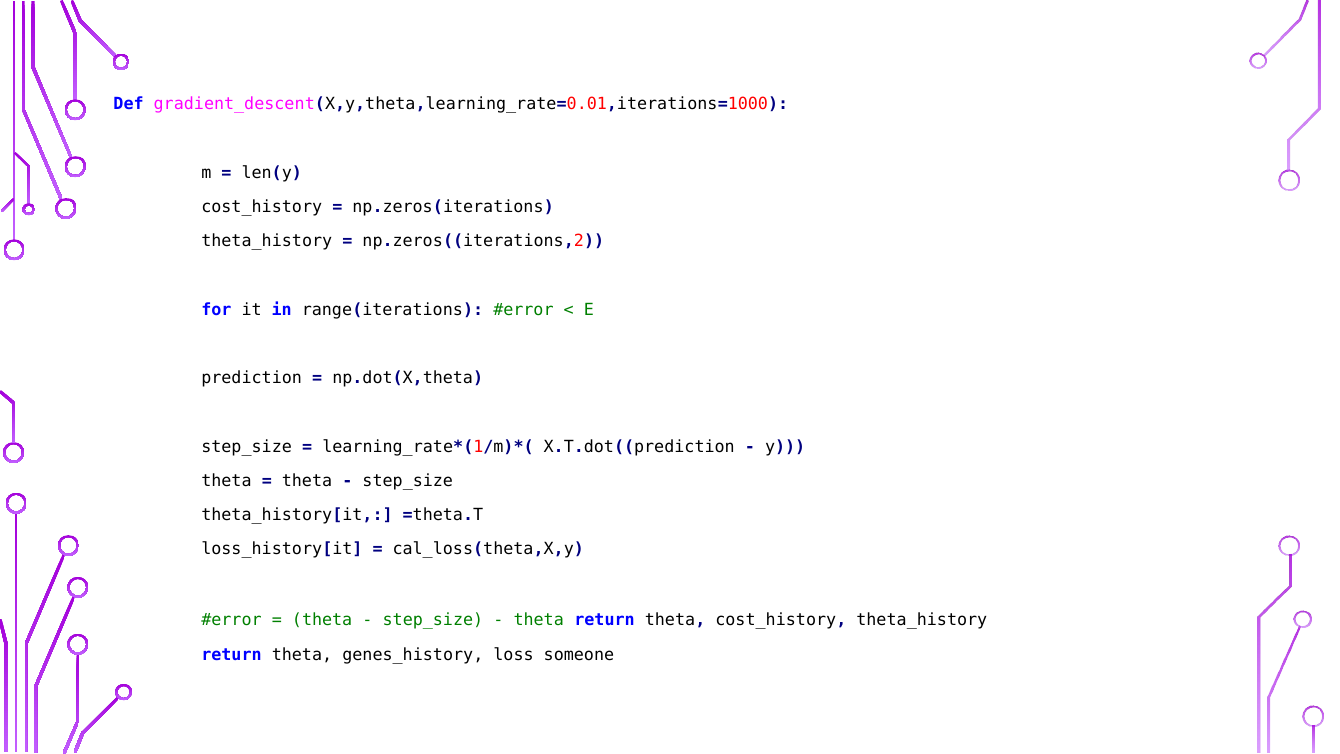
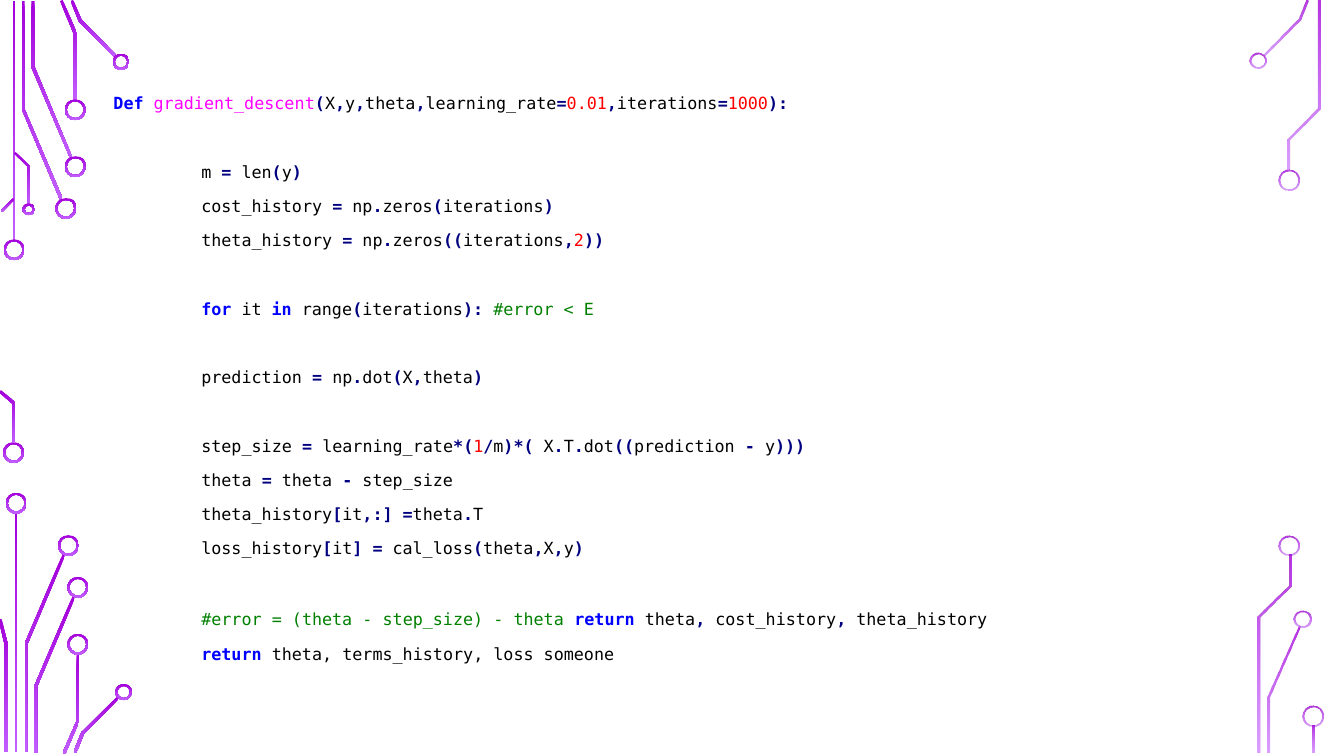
genes_history: genes_history -> terms_history
